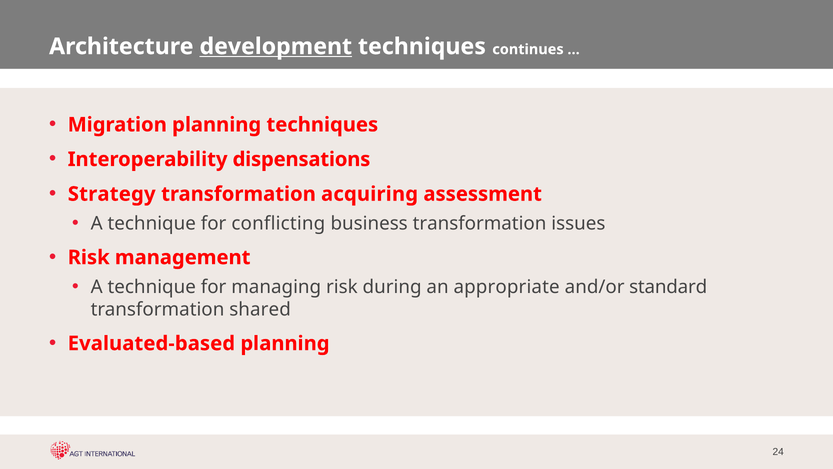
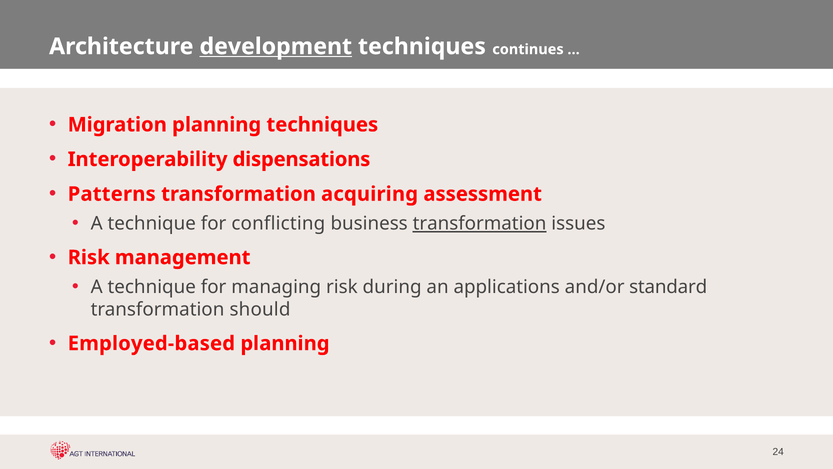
Strategy: Strategy -> Patterns
transformation at (480, 223) underline: none -> present
appropriate: appropriate -> applications
shared: shared -> should
Evaluated-based: Evaluated-based -> Employed-based
